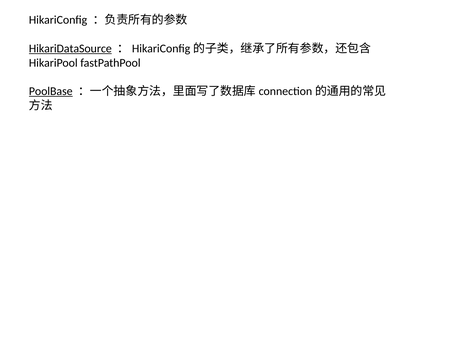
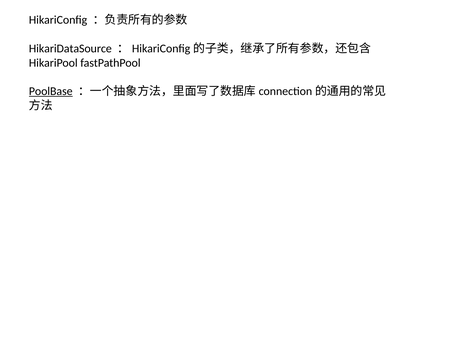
HikariDataSource underline: present -> none
